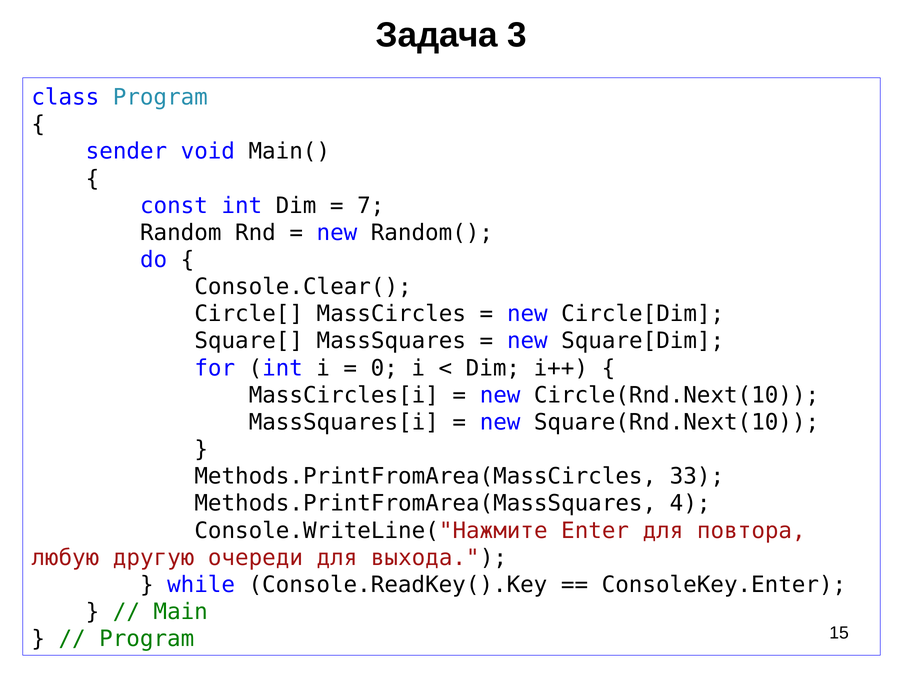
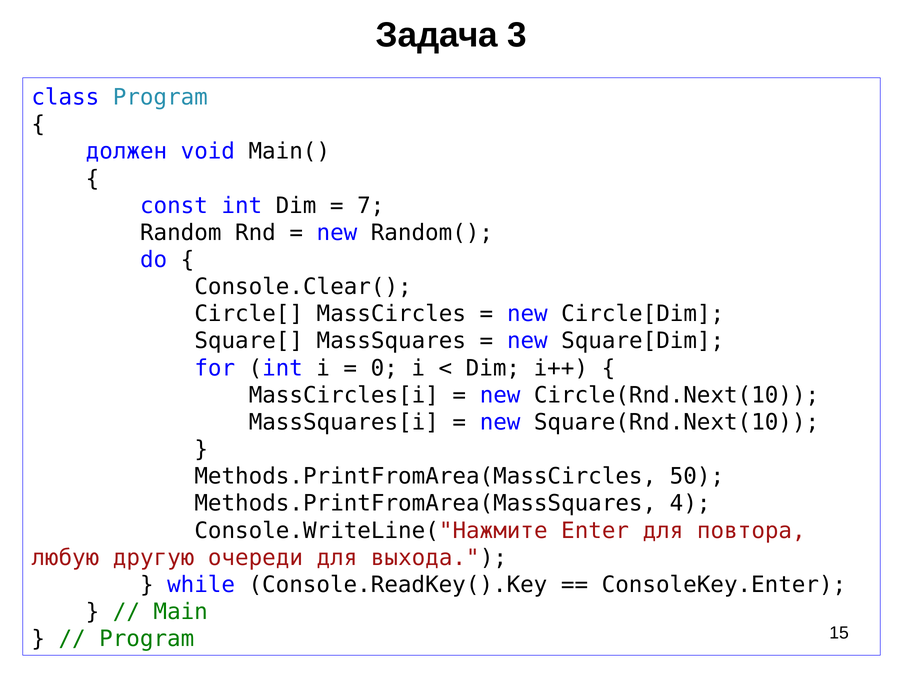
sender: sender -> должен
33: 33 -> 50
